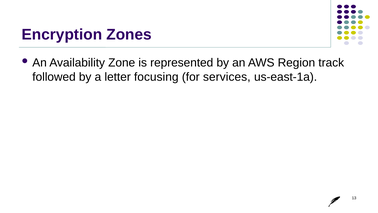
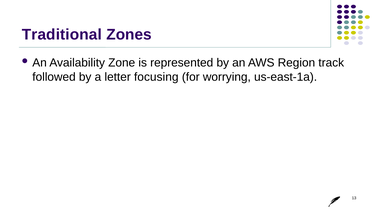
Encryption: Encryption -> Traditional
services: services -> worrying
